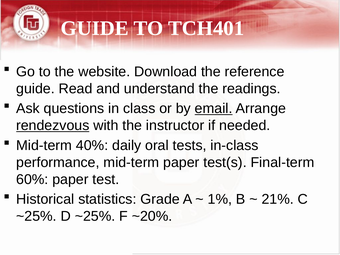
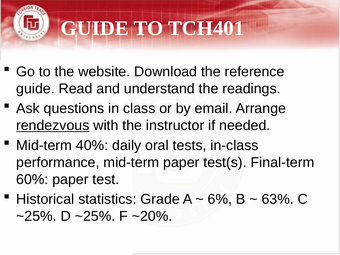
email underline: present -> none
1%: 1% -> 6%
21%: 21% -> 63%
